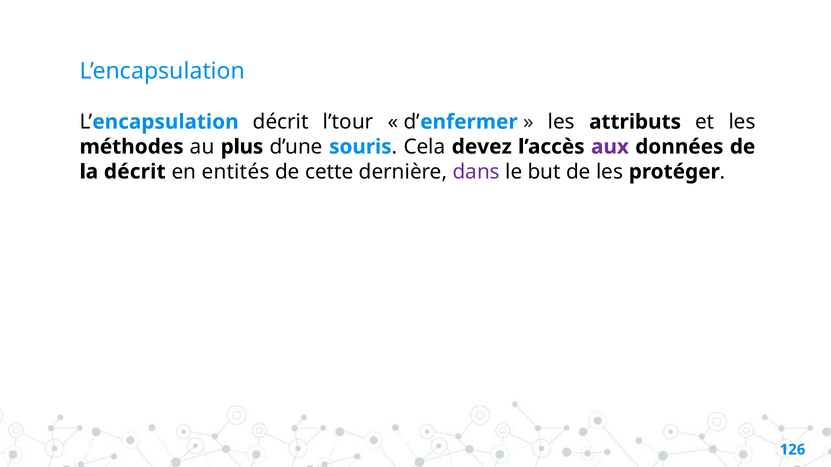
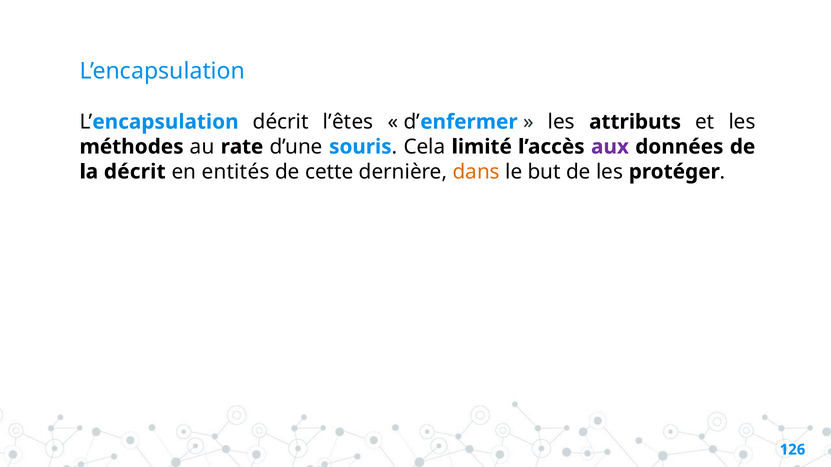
l’tour: l’tour -> l’êtes
plus: plus -> rate
devez: devez -> limité
dans colour: purple -> orange
